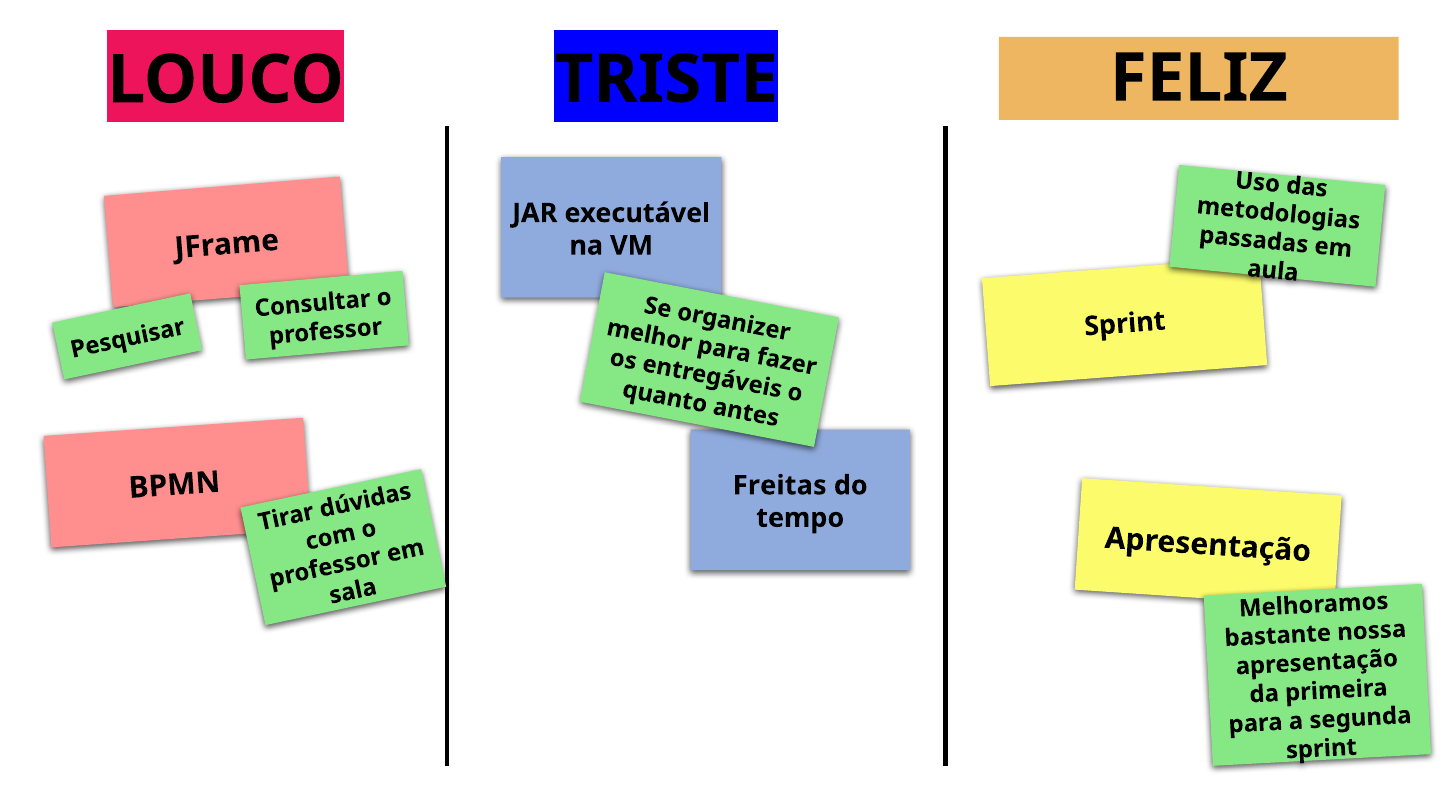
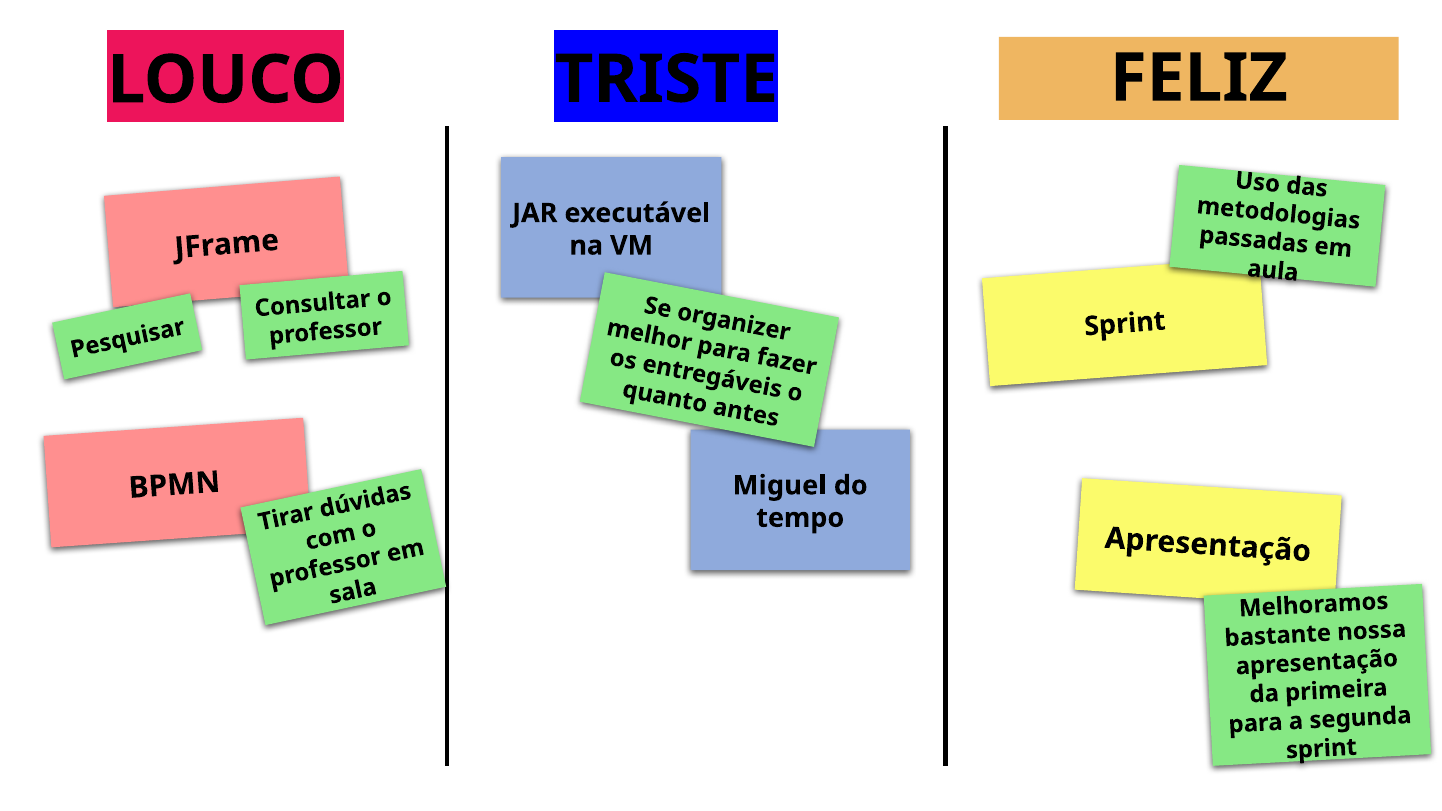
Freitas: Freitas -> Miguel
